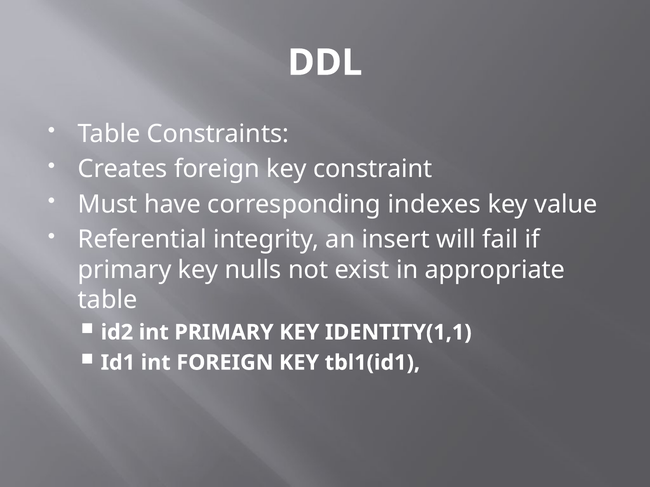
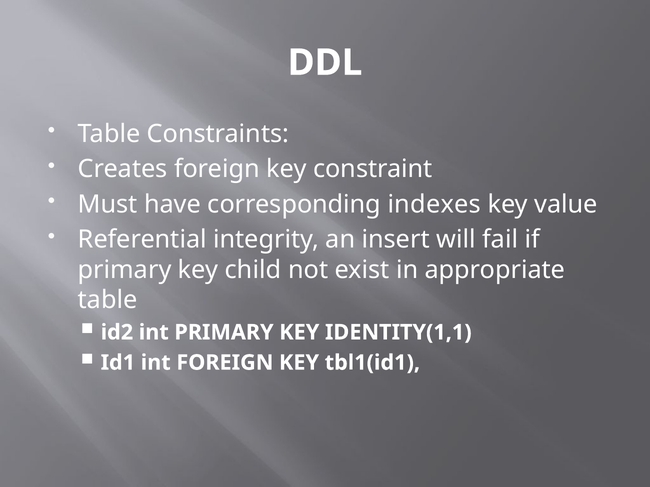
nulls: nulls -> child
